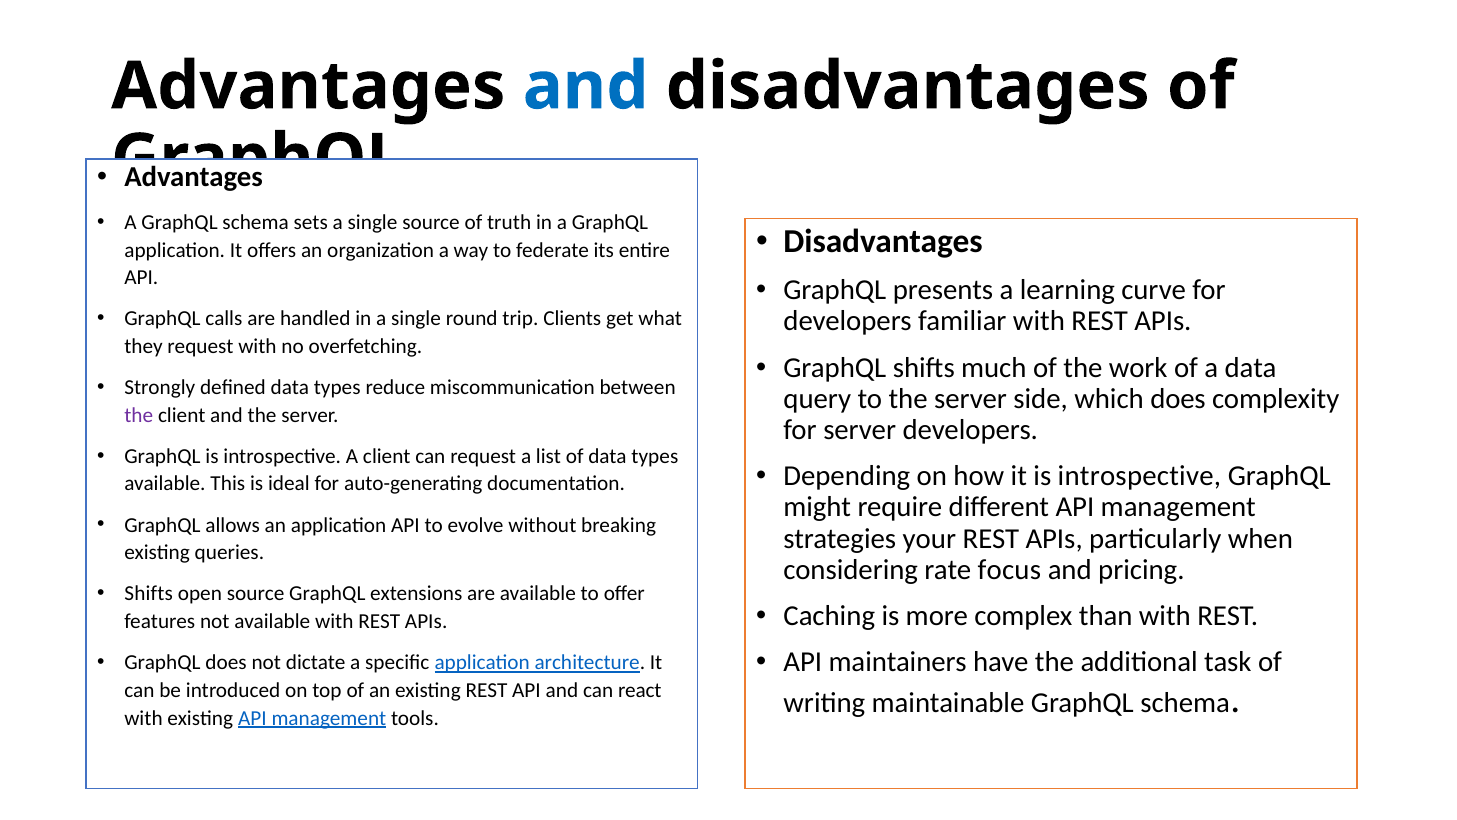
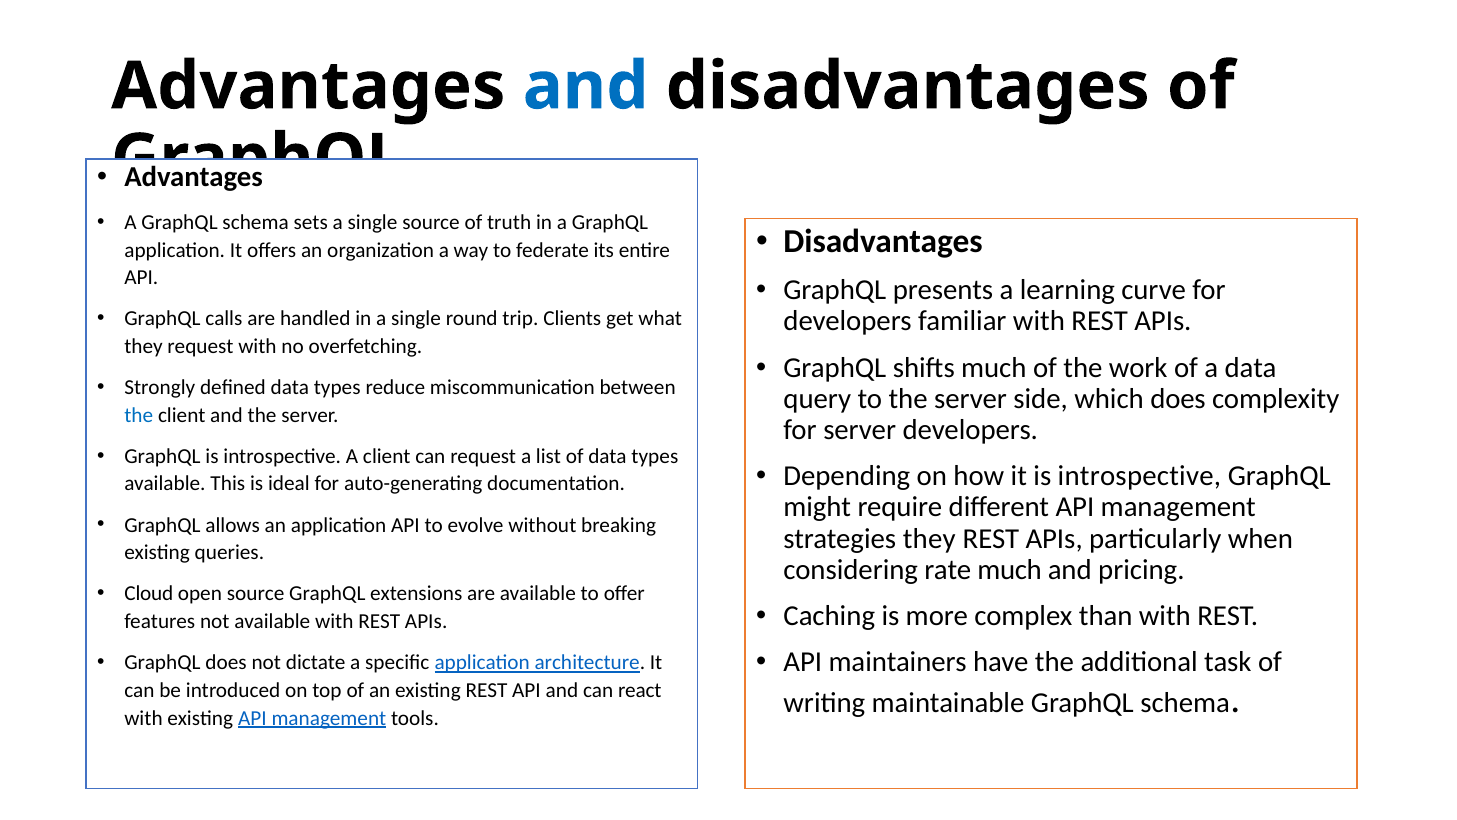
the at (139, 415) colour: purple -> blue
strategies your: your -> they
rate focus: focus -> much
Shifts at (149, 593): Shifts -> Cloud
